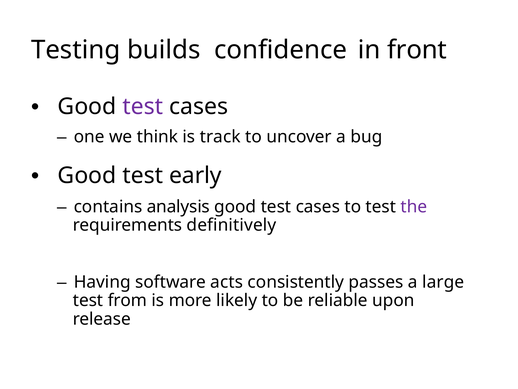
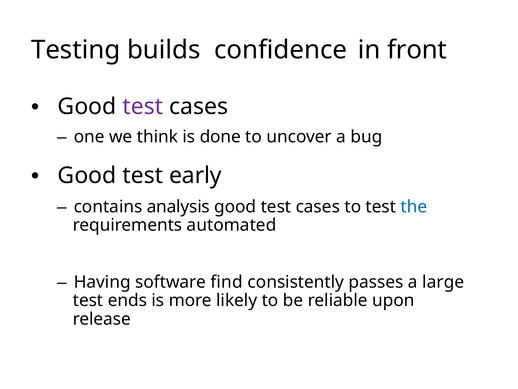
track: track -> done
the colour: purple -> blue
definitively: definitively -> automated
acts: acts -> find
from: from -> ends
